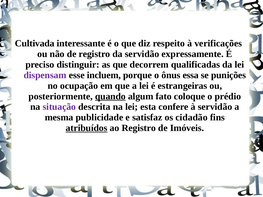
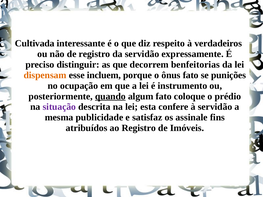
verificações: verificações -> verdadeiros
qualificadas: qualificadas -> benfeitorias
dispensam colour: purple -> orange
ônus essa: essa -> fato
estrangeiras: estrangeiras -> instrumento
cidadão: cidadão -> assinale
atribuídos underline: present -> none
